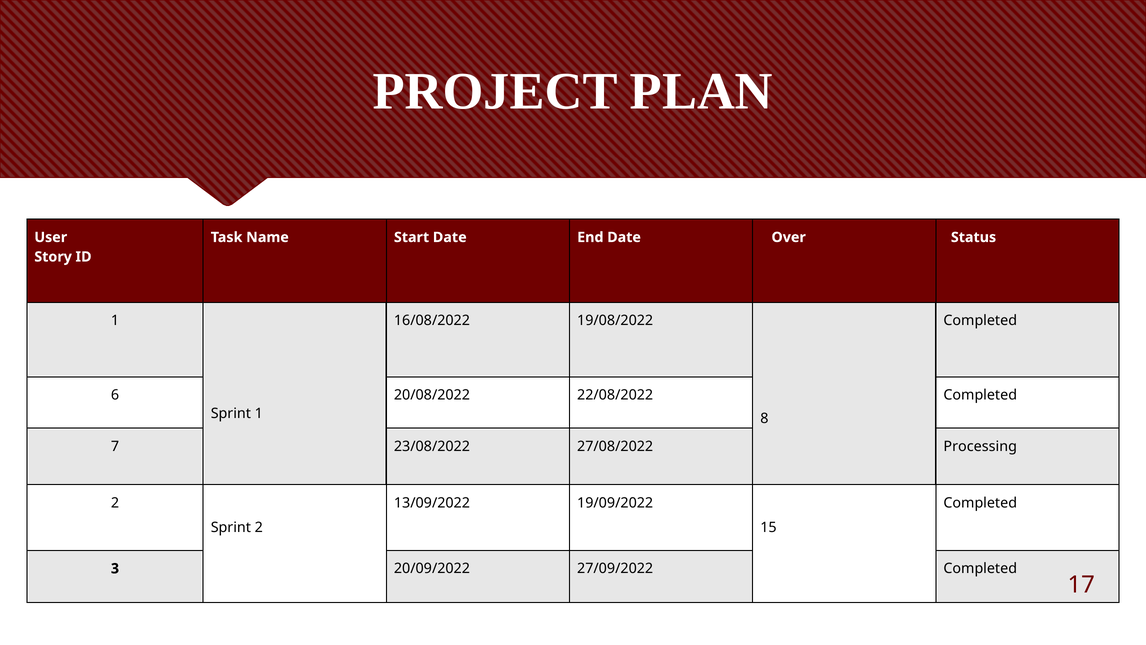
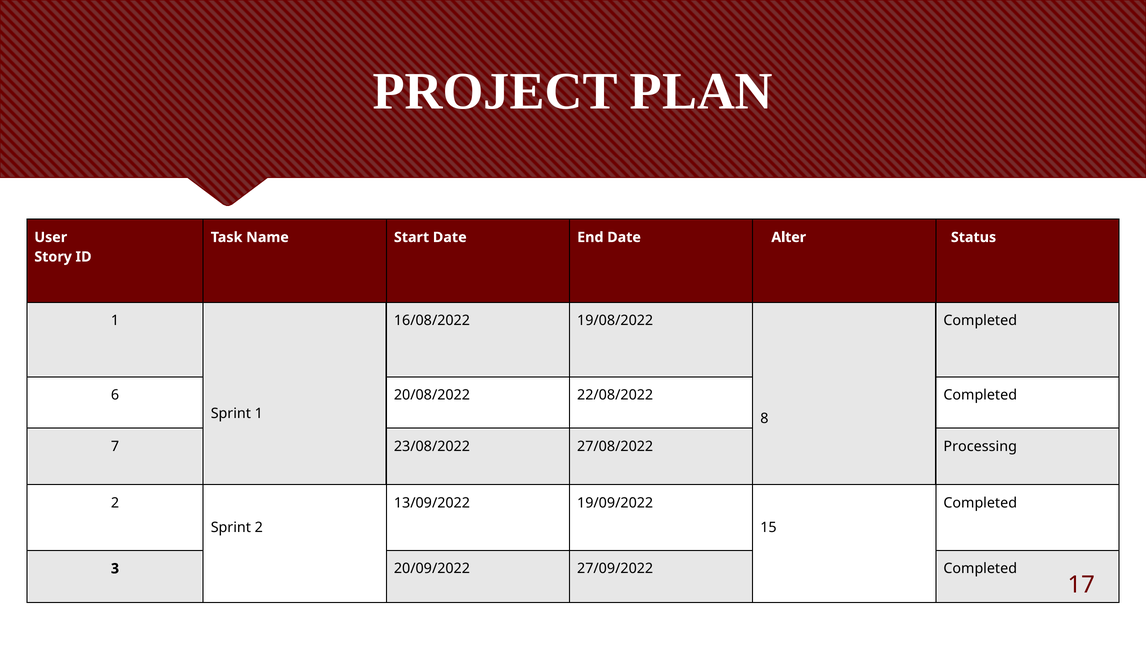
Over: Over -> Alter
